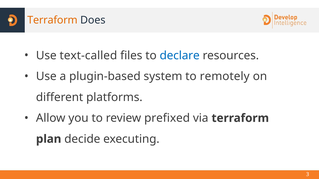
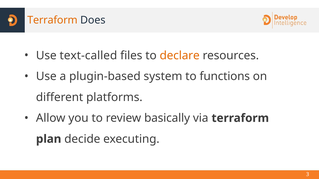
declare colour: blue -> orange
remotely: remotely -> functions
prefixed: prefixed -> basically
